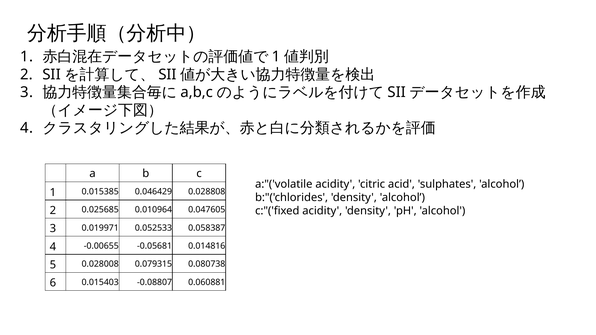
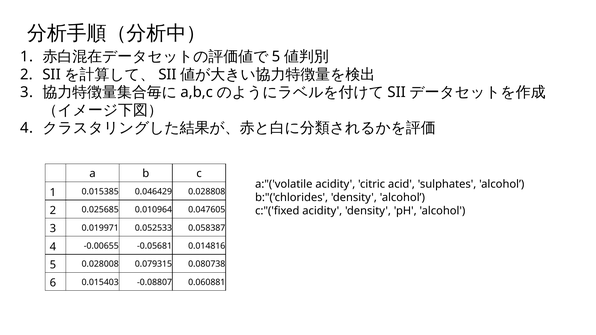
1 at (276, 57): 1 -> 5
